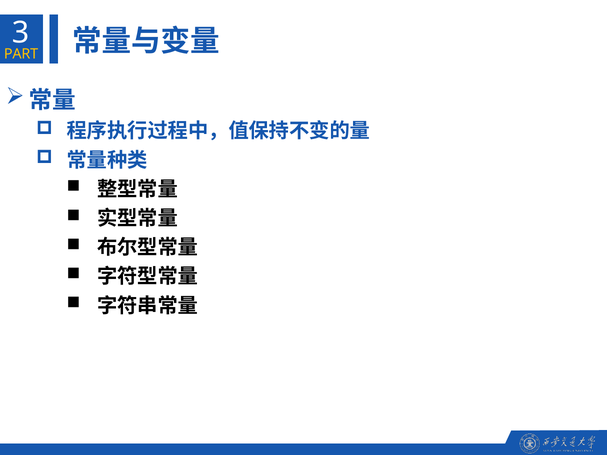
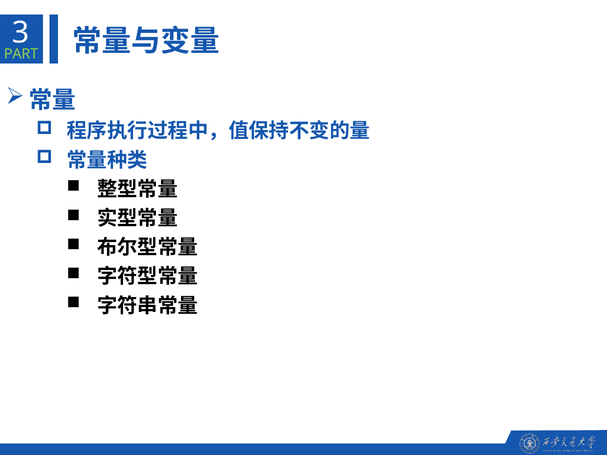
PART colour: yellow -> light green
